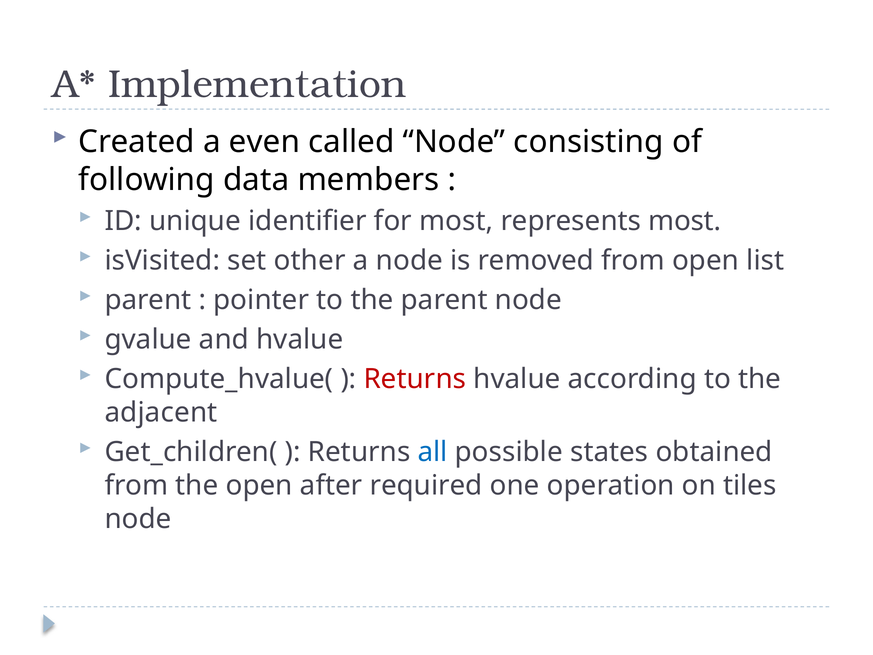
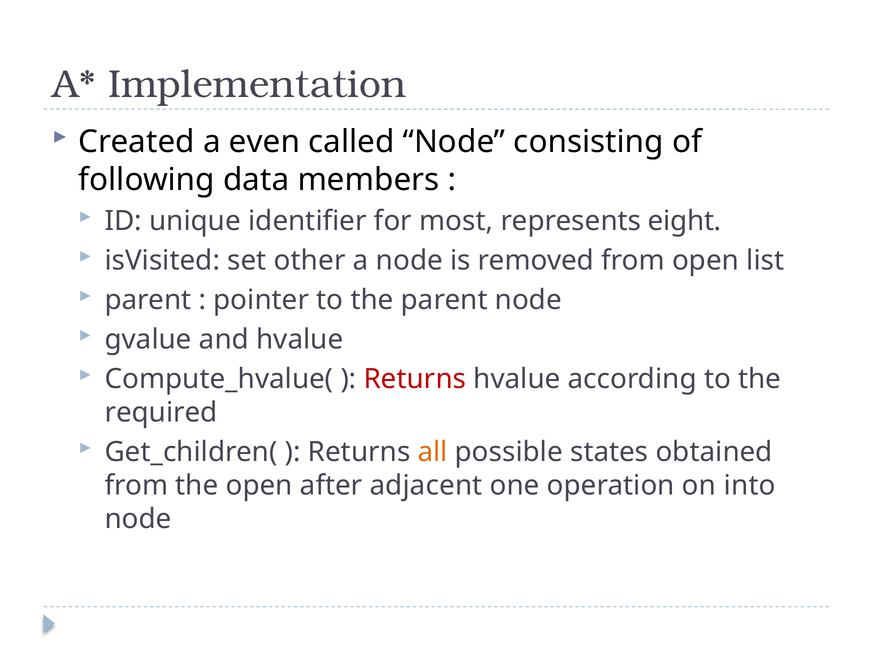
represents most: most -> eight
adjacent: adjacent -> required
all colour: blue -> orange
required: required -> adjacent
tiles: tiles -> into
